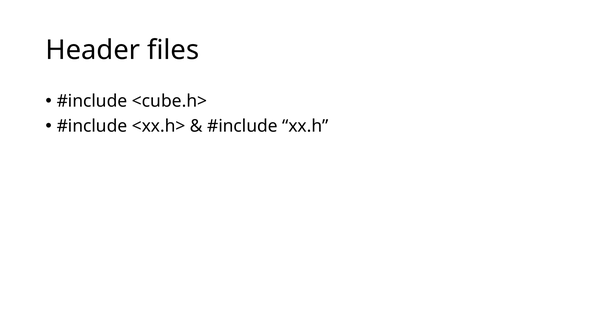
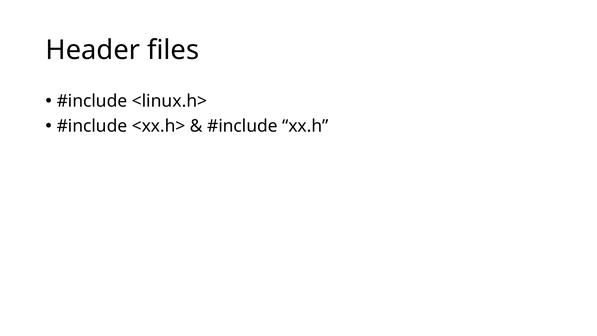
<cube.h>: <cube.h> -> <linux.h>
